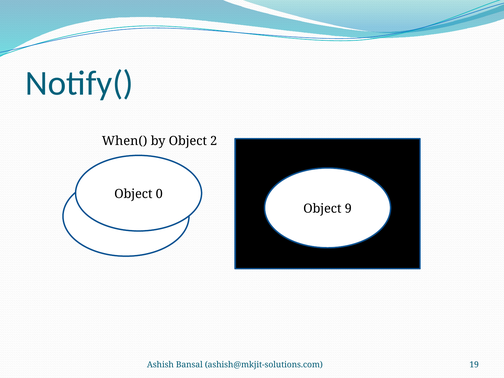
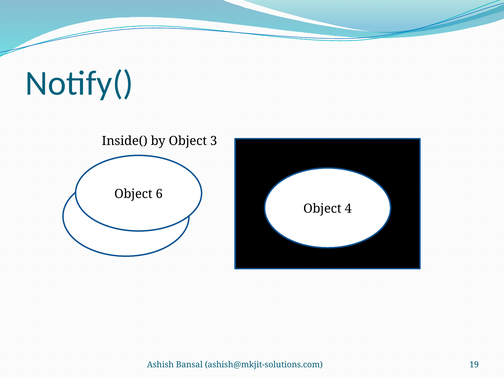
When(: When( -> Inside(
by Object 2: 2 -> 3
0: 0 -> 6
9: 9 -> 4
